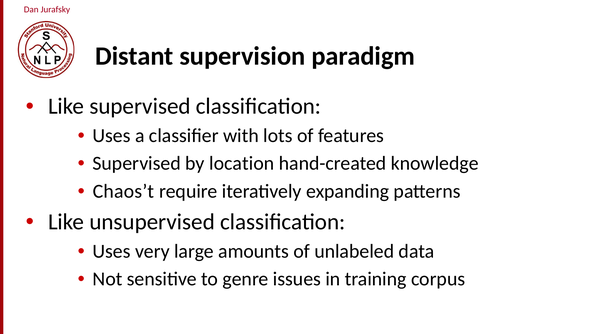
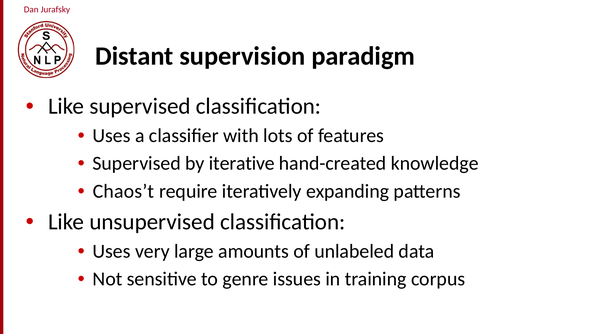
location: location -> iterative
